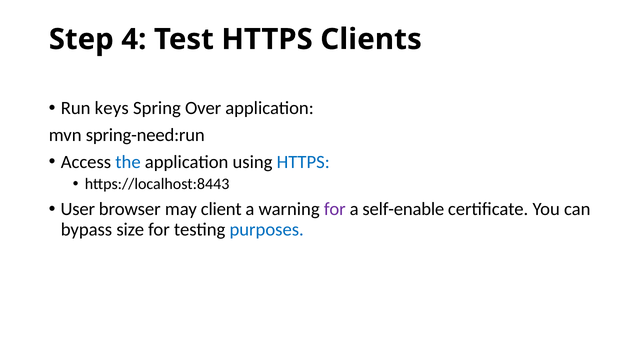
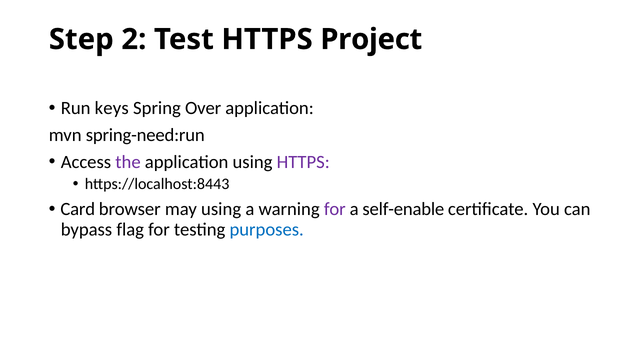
4: 4 -> 2
Clients: Clients -> Project
the colour: blue -> purple
HTTPS at (303, 162) colour: blue -> purple
User: User -> Card
may client: client -> using
size: size -> flag
